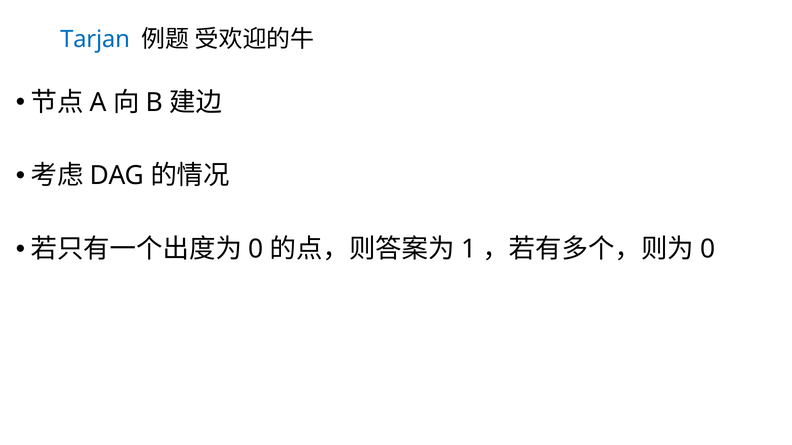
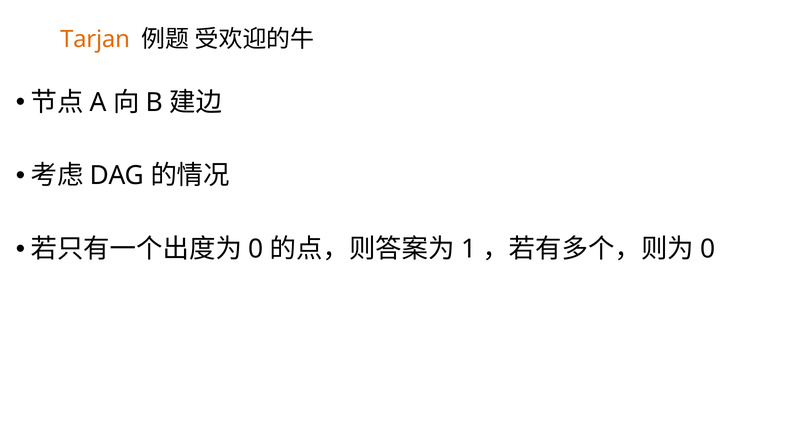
Tarjan colour: blue -> orange
